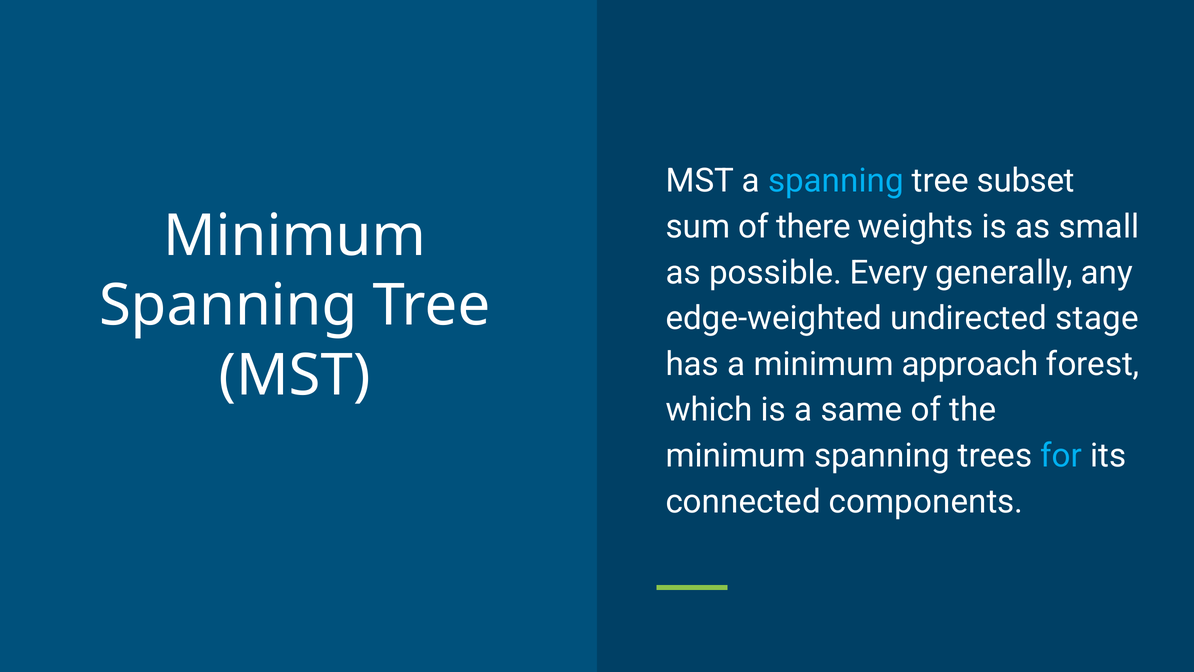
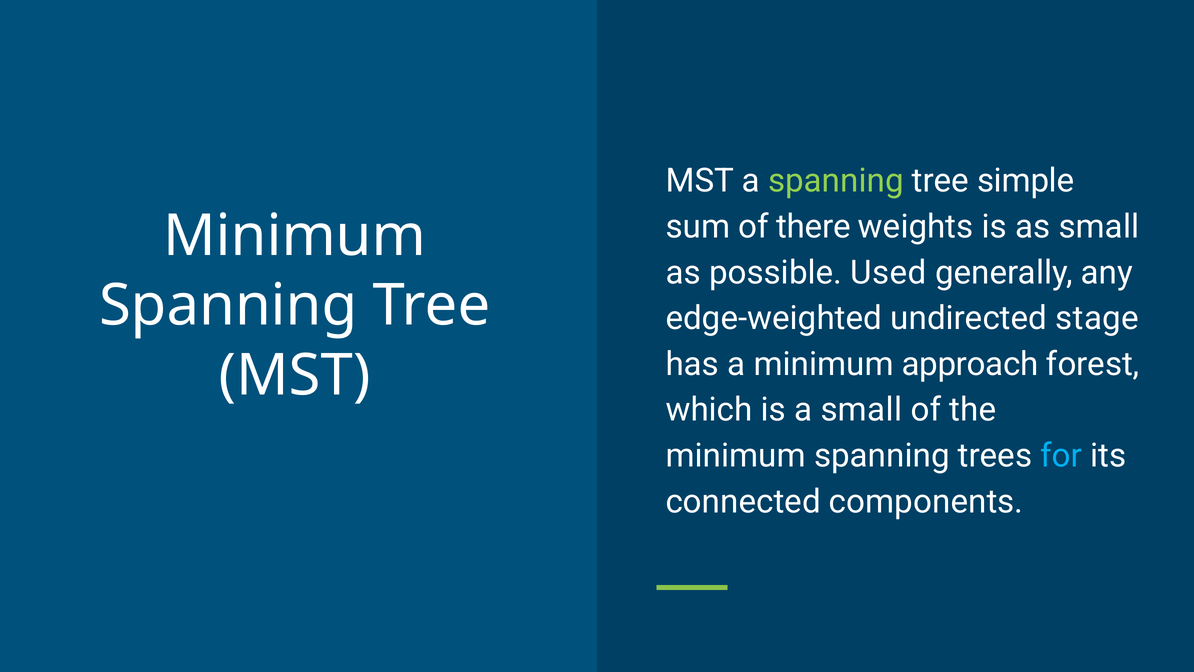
spanning at (836, 181) colour: light blue -> light green
subset: subset -> simple
Every: Every -> Used
a same: same -> small
